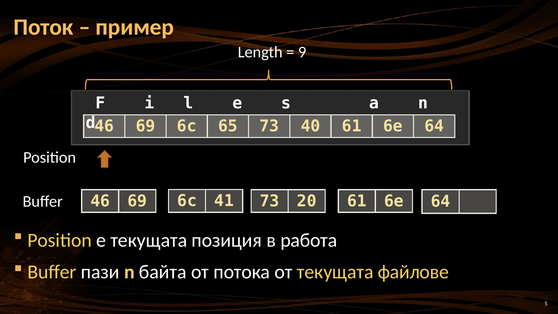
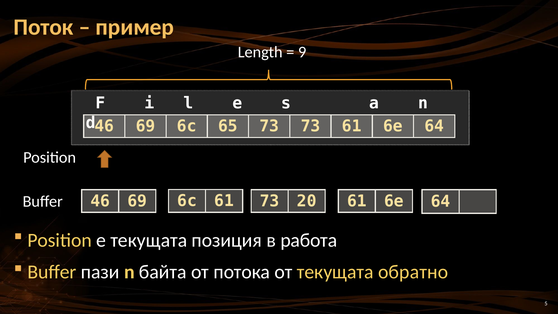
73 40: 40 -> 73
6c 41: 41 -> 61
файлове: файлове -> обратно
